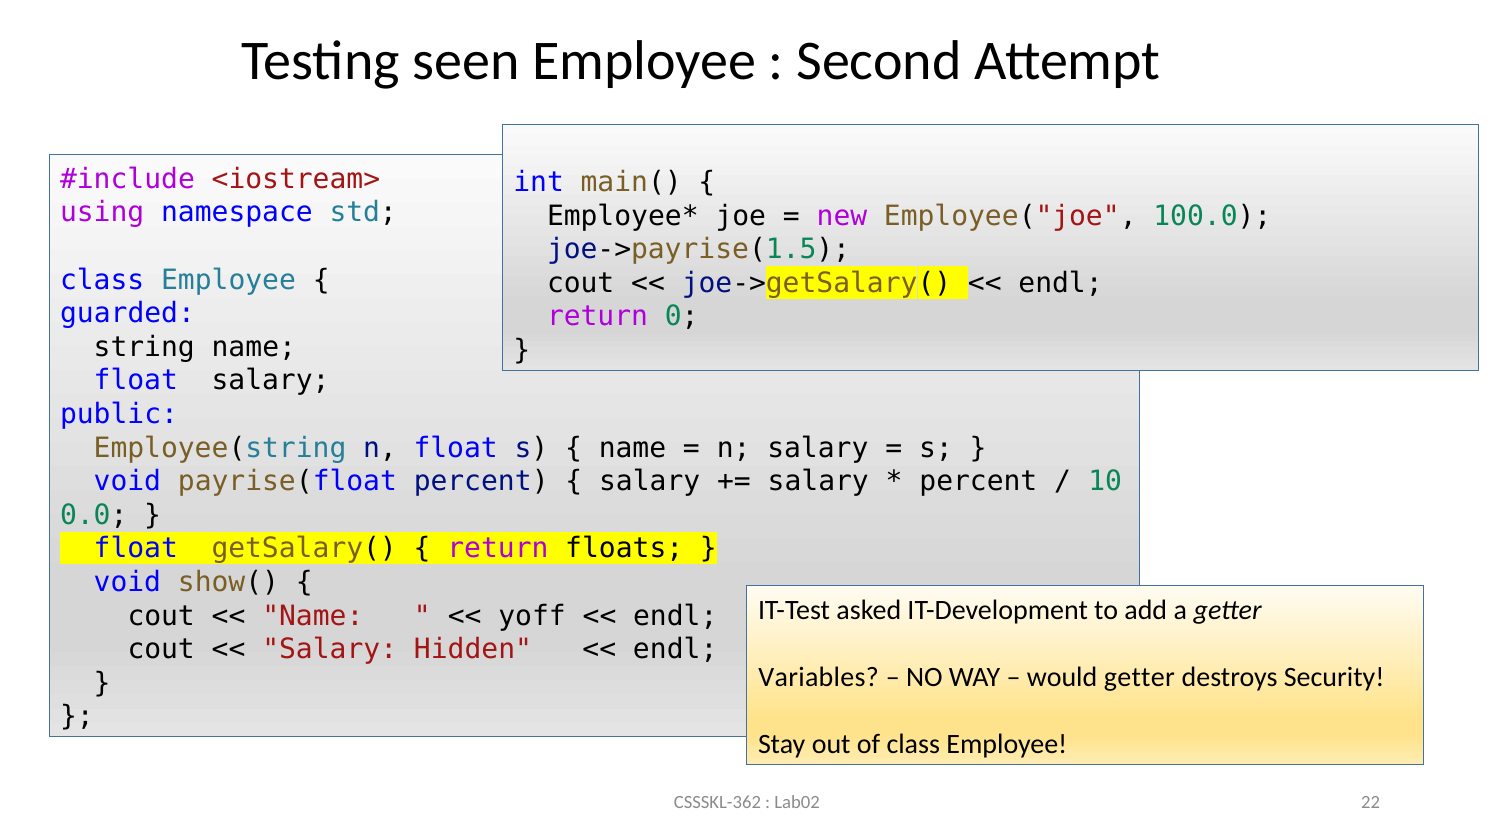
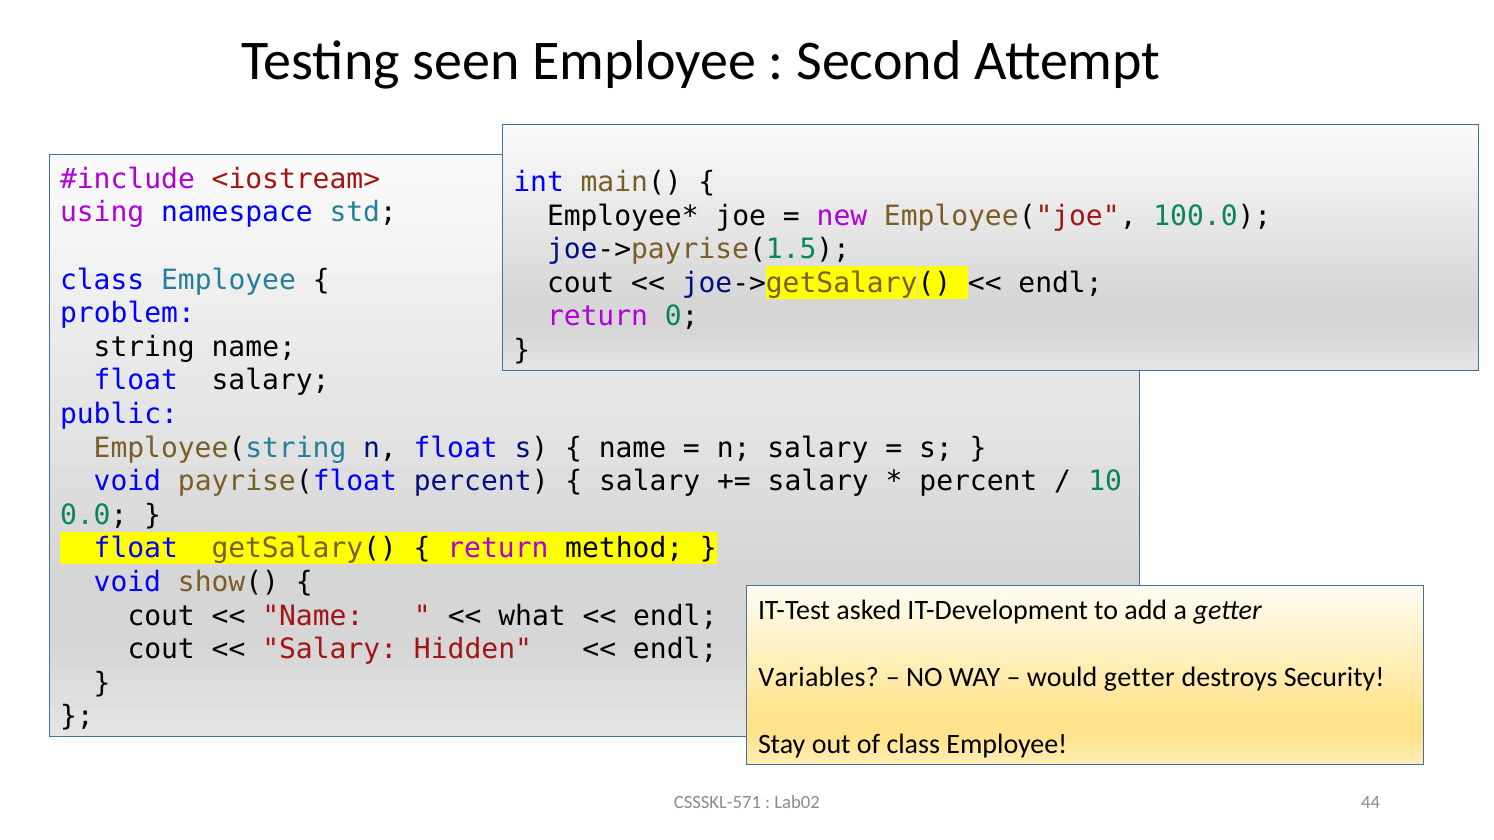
guarded: guarded -> problem
floats: floats -> method
yoff: yoff -> what
CSSSKL-362: CSSSKL-362 -> CSSSKL-571
22: 22 -> 44
